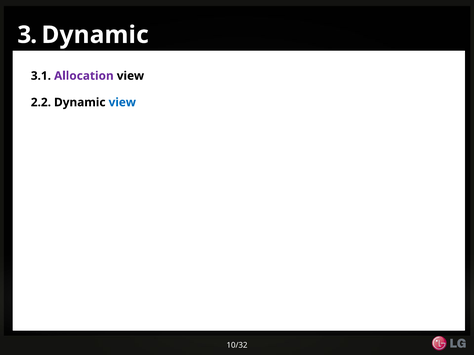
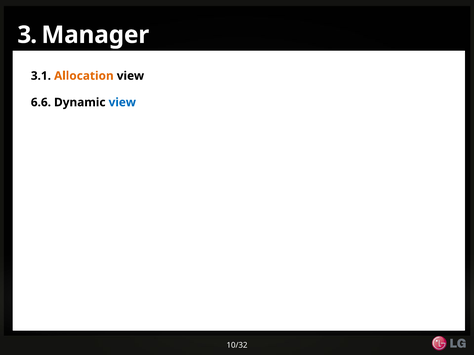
3 Dynamic: Dynamic -> Manager
Allocation colour: purple -> orange
2.2: 2.2 -> 6.6
